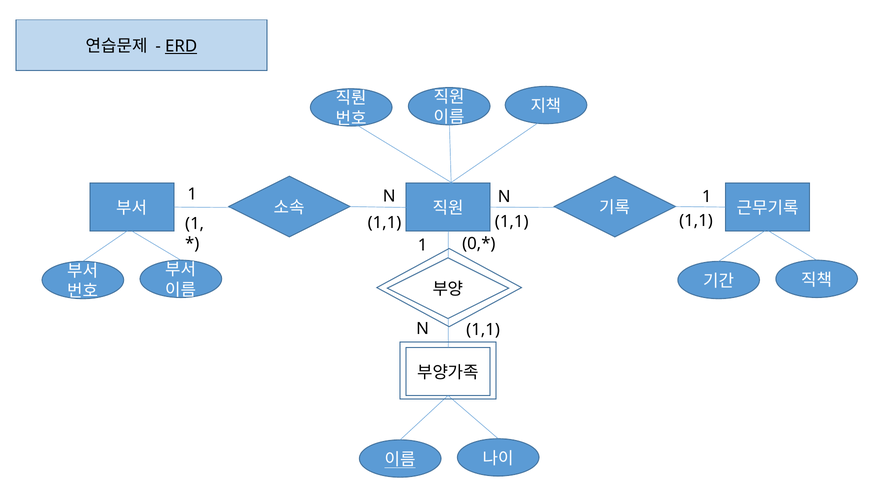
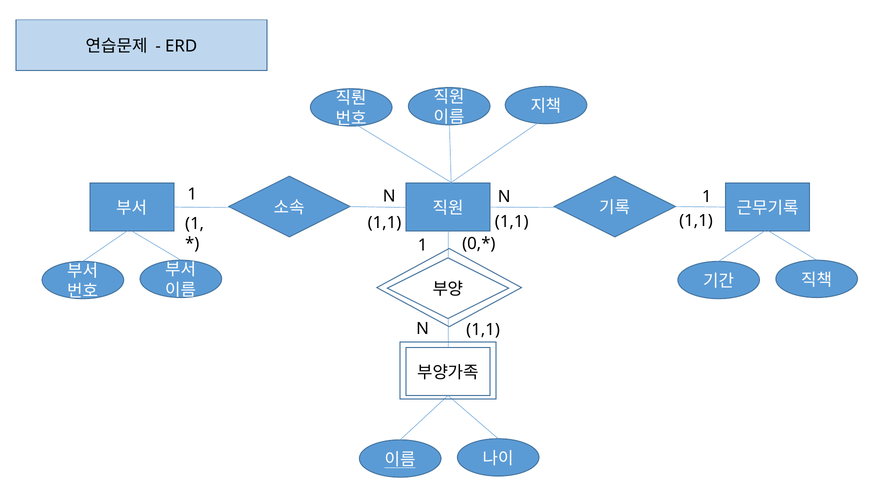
ERD underline: present -> none
